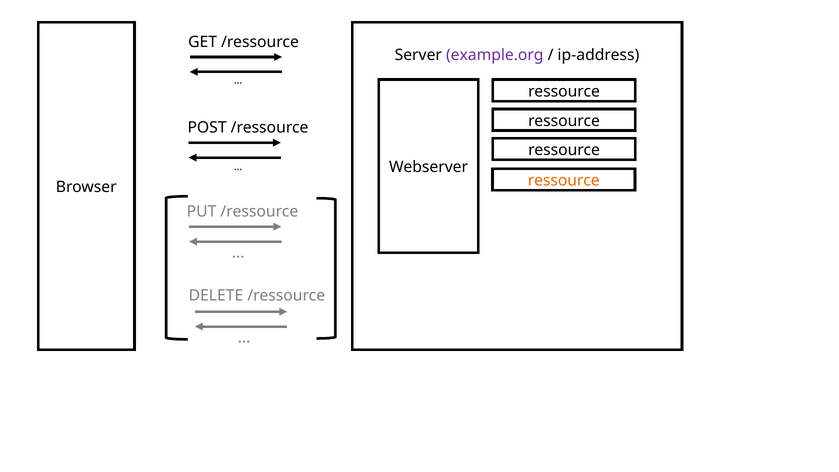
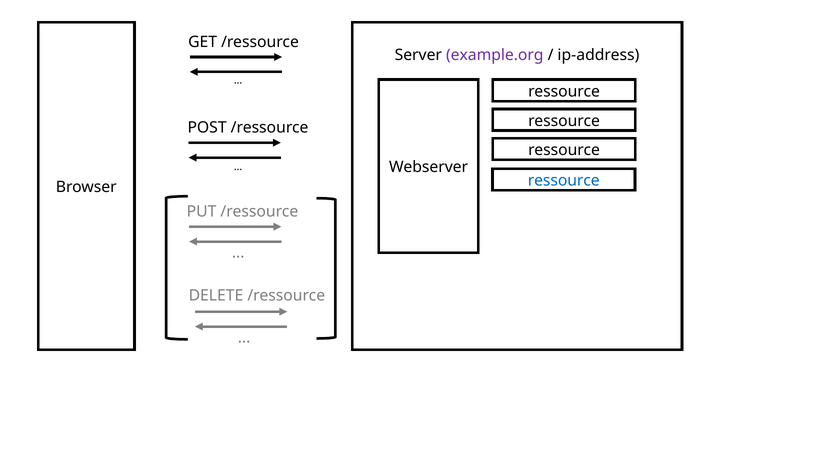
ressource at (564, 181) colour: orange -> blue
